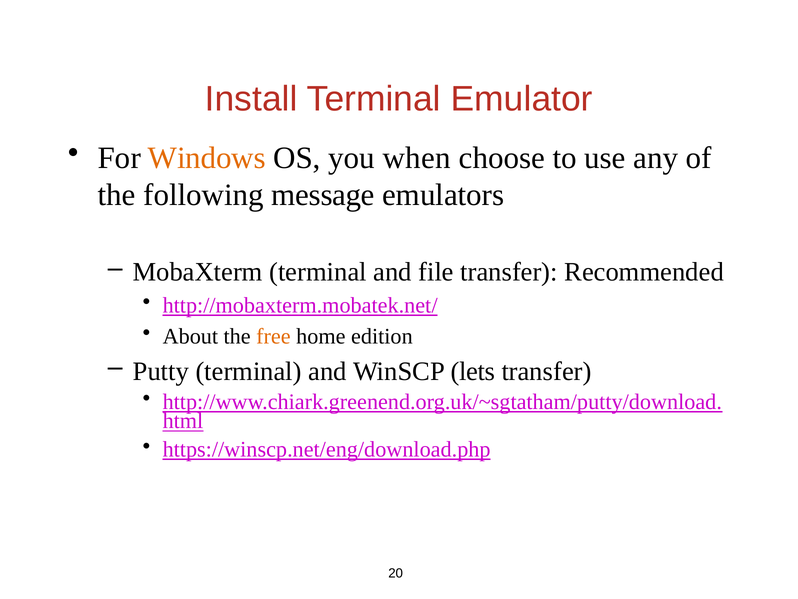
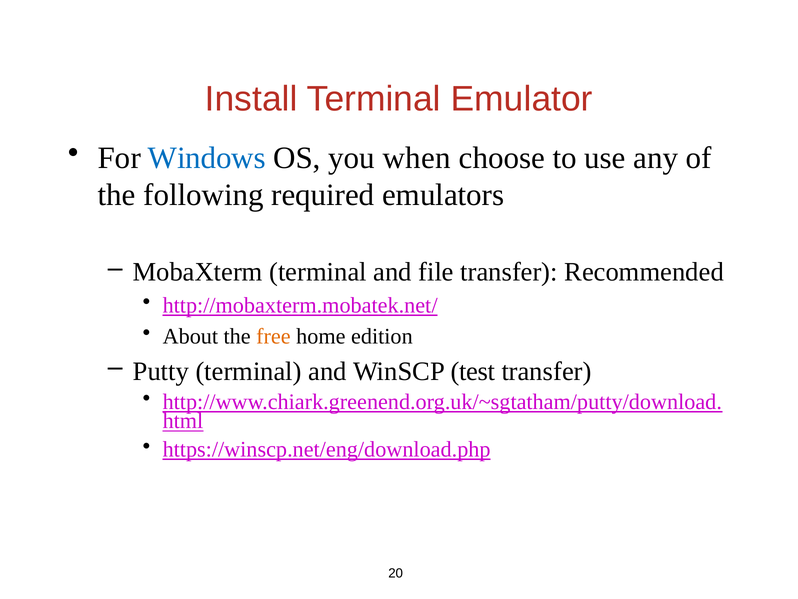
Windows colour: orange -> blue
message: message -> required
lets: lets -> test
